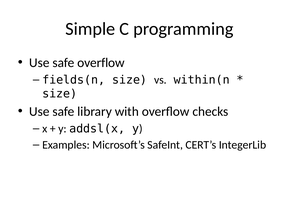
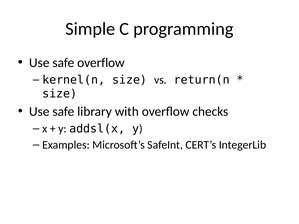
fields(n: fields(n -> kernel(n
within(n: within(n -> return(n
